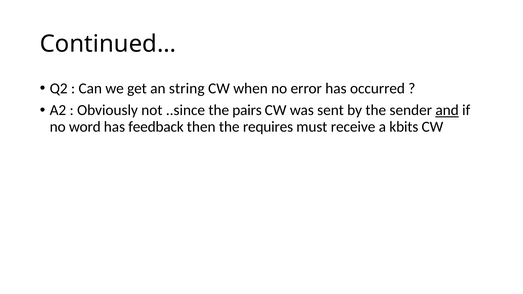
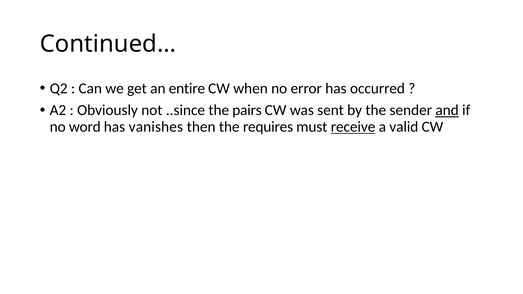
string: string -> entire
feedback: feedback -> vanishes
receive underline: none -> present
kbits: kbits -> valid
